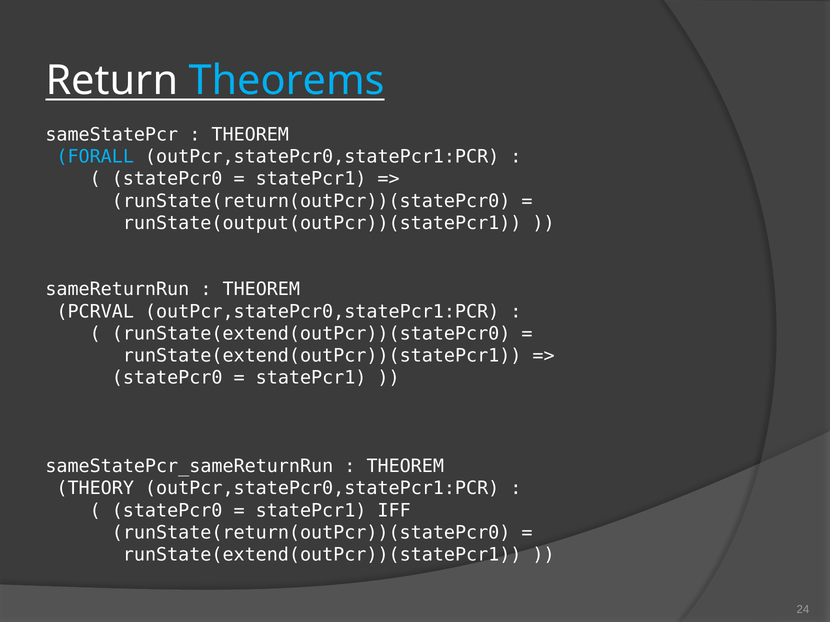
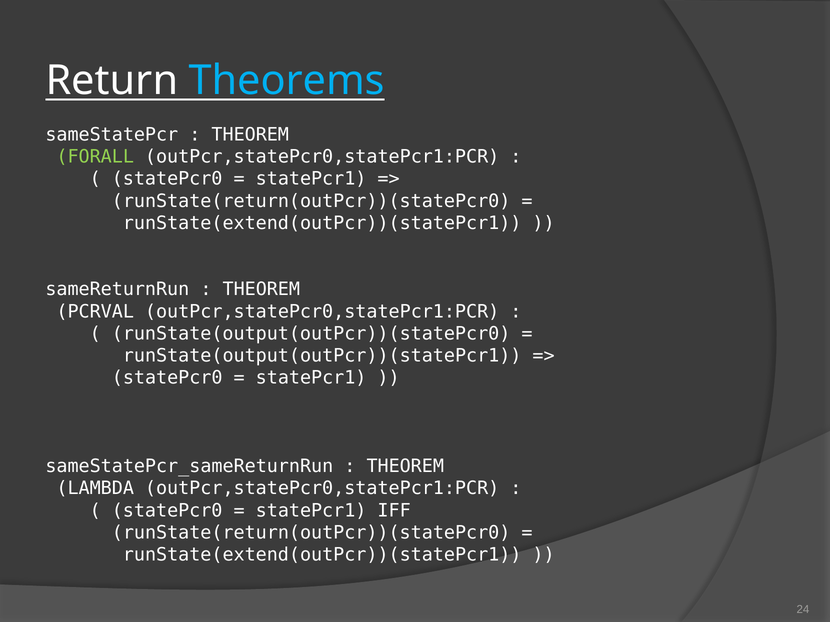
FORALL colour: light blue -> light green
runState(output(outPcr))(statePcr1 at (322, 223): runState(output(outPcr))(statePcr1 -> runState(extend(outPcr))(statePcr1
runState(extend(outPcr))(statePcr0: runState(extend(outPcr))(statePcr0 -> runState(output(outPcr))(statePcr0
runState(extend(outPcr))(statePcr1 at (322, 356): runState(extend(outPcr))(statePcr1 -> runState(output(outPcr))(statePcr1
THEORY: THEORY -> LAMBDA
